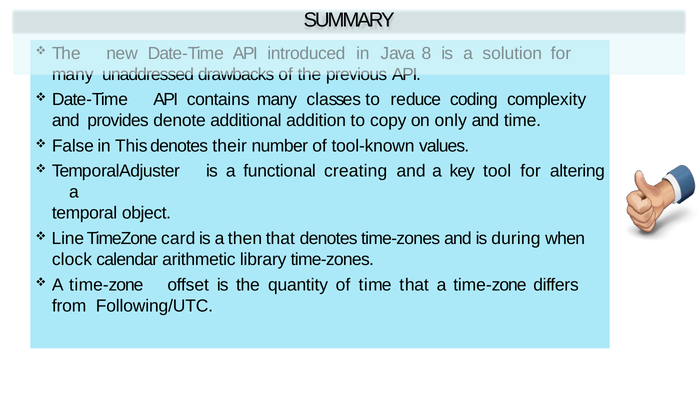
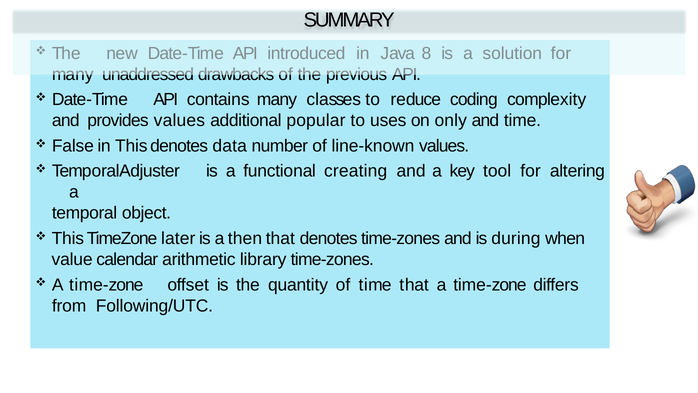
provides denote: denote -> values
addition: addition -> popular
copy: copy -> uses
their: their -> data
tool-known: tool-known -> line-known
Line at (68, 238): Line -> This
card: card -> later
clock: clock -> value
